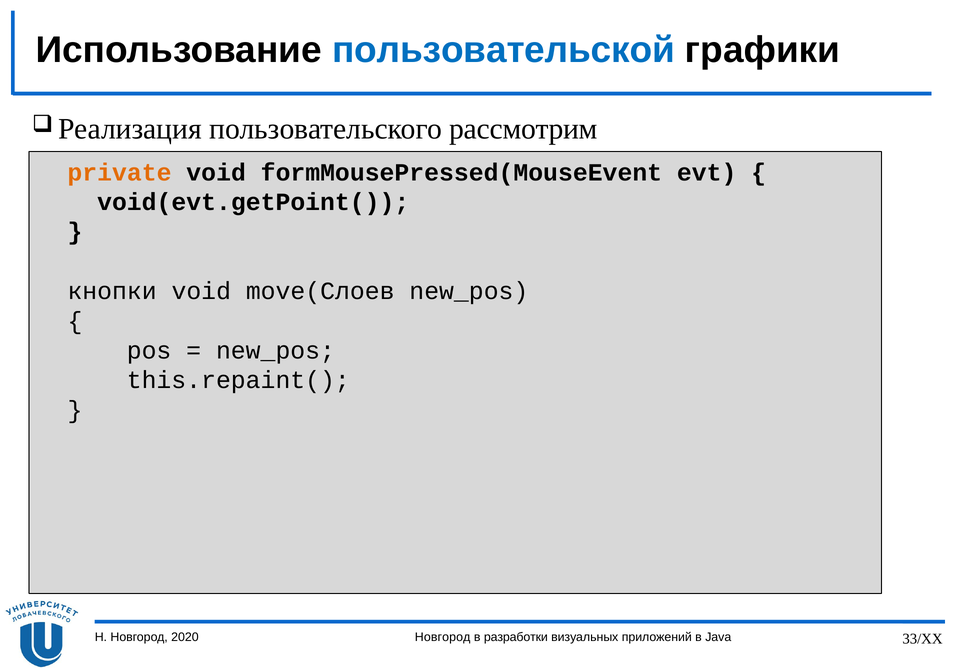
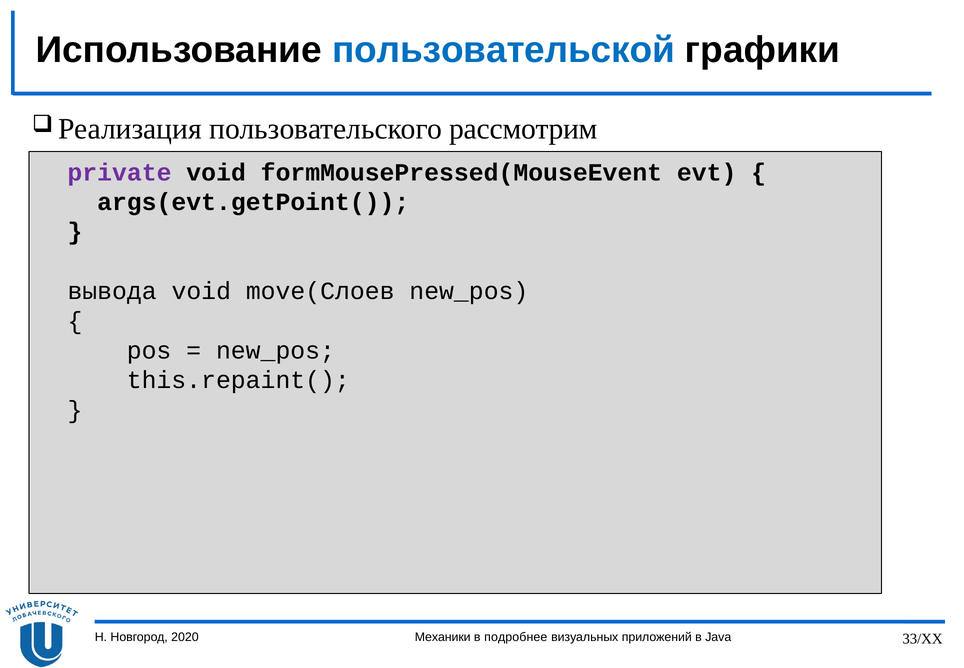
private colour: orange -> purple
void(evt.getPoint(: void(evt.getPoint( -> args(evt.getPoint(
кнопки: кнопки -> вывода
2020 Новгород: Новгород -> Механики
разработки: разработки -> подробнее
